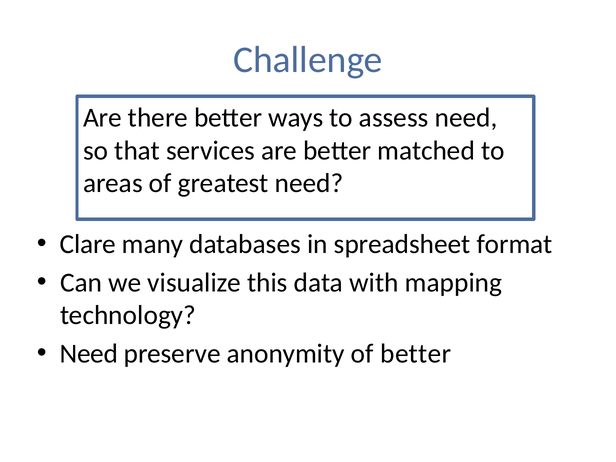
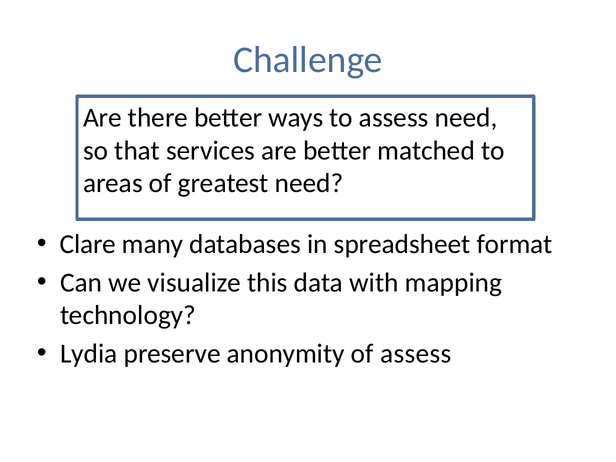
Need at (89, 354): Need -> Lydia
of better: better -> assess
